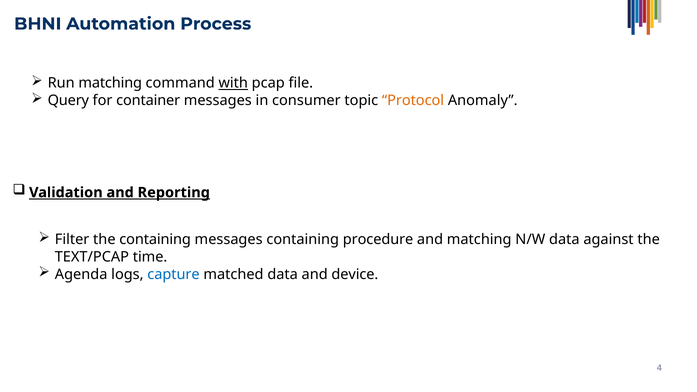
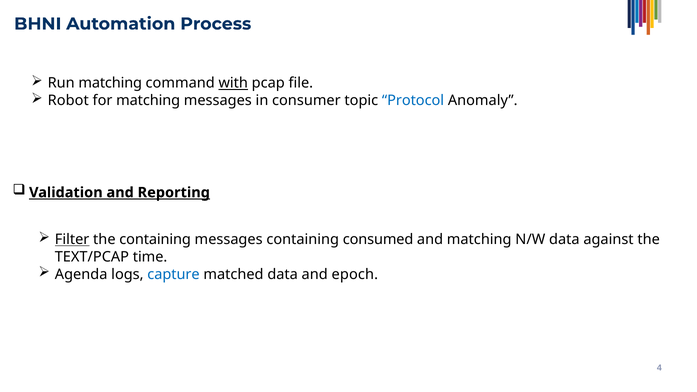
Query: Query -> Robot
for container: container -> matching
Protocol colour: orange -> blue
Filter underline: none -> present
procedure: procedure -> consumed
device: device -> epoch
